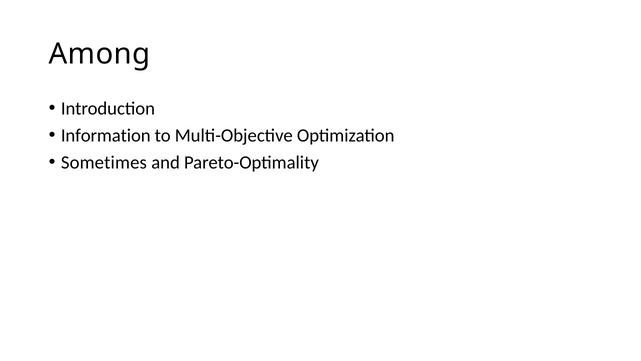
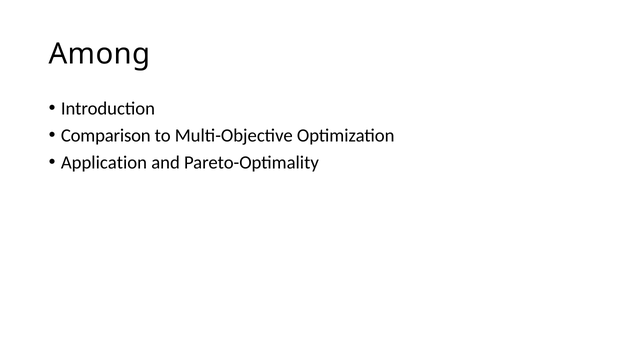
Information: Information -> Comparison
Sometimes: Sometimes -> Application
